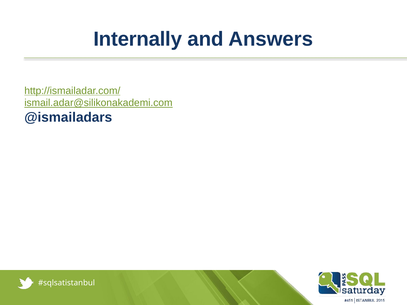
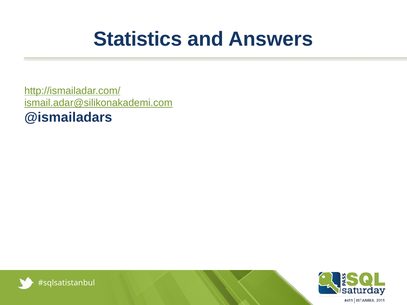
Internally: Internally -> Statistics
